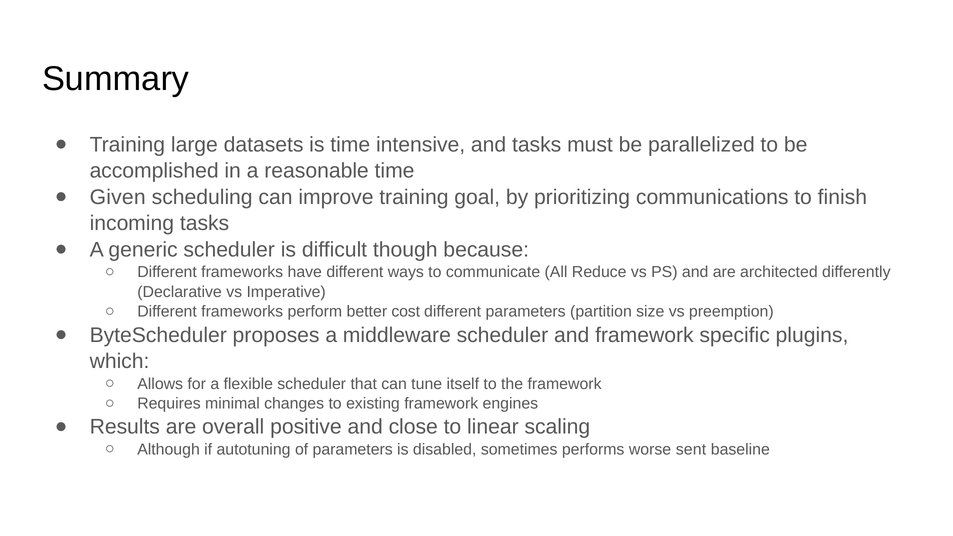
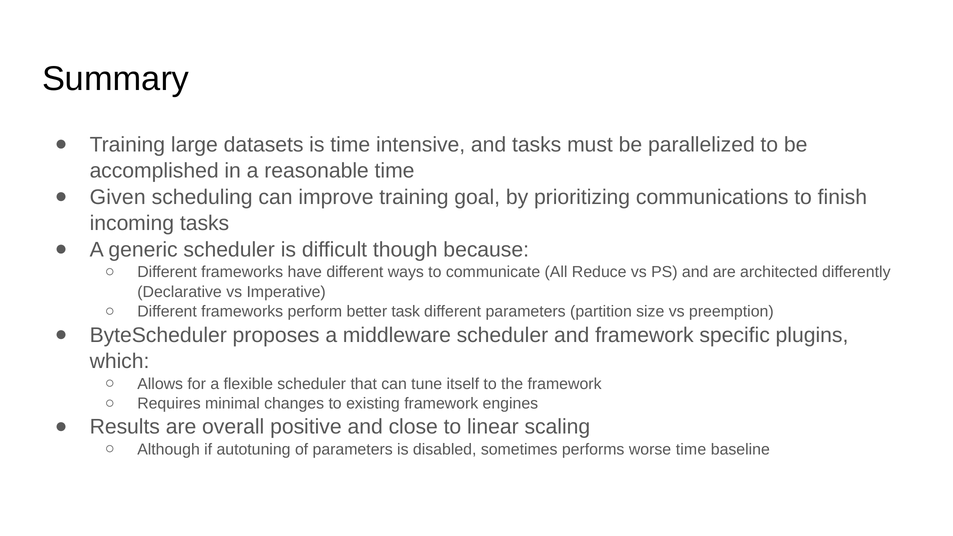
cost: cost -> task
worse sent: sent -> time
